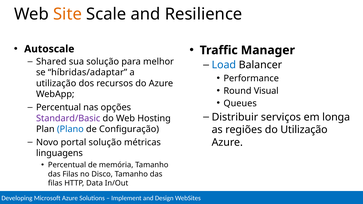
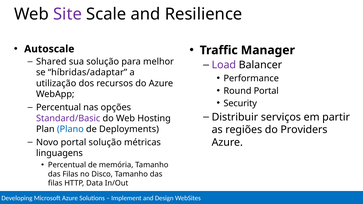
Site colour: orange -> purple
Load colour: blue -> purple
Round Visual: Visual -> Portal
Queues: Queues -> Security
longa: longa -> partir
Configuração: Configuração -> Deployments
do Utilização: Utilização -> Providers
